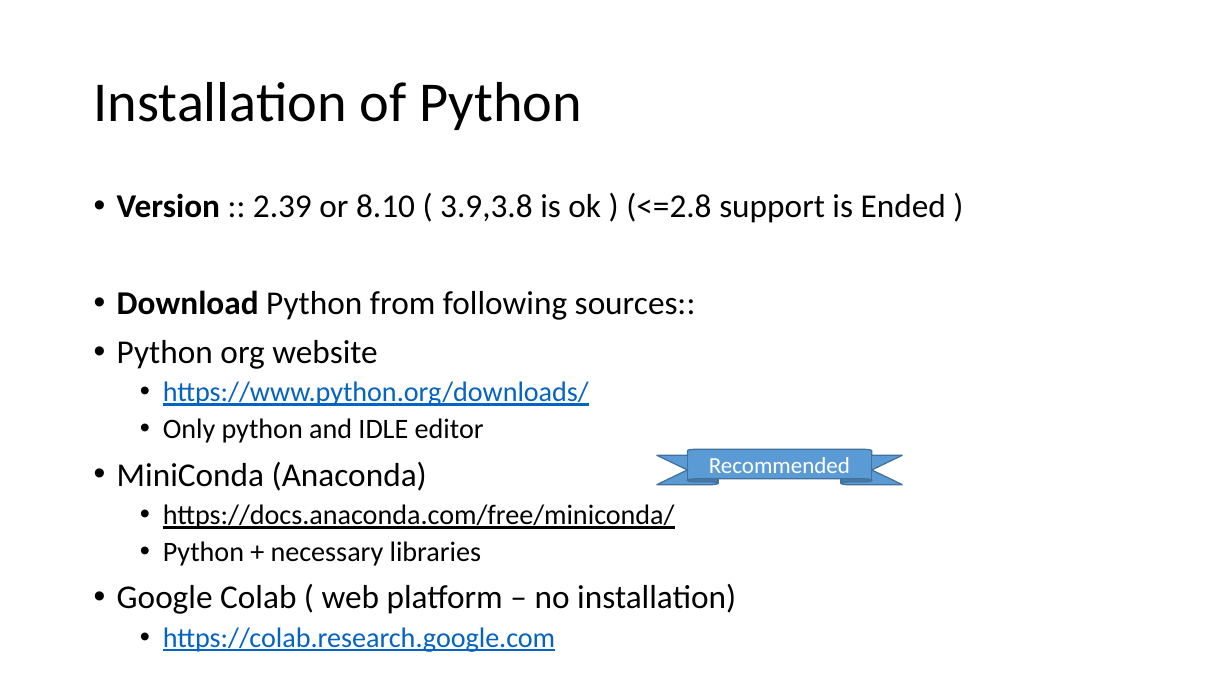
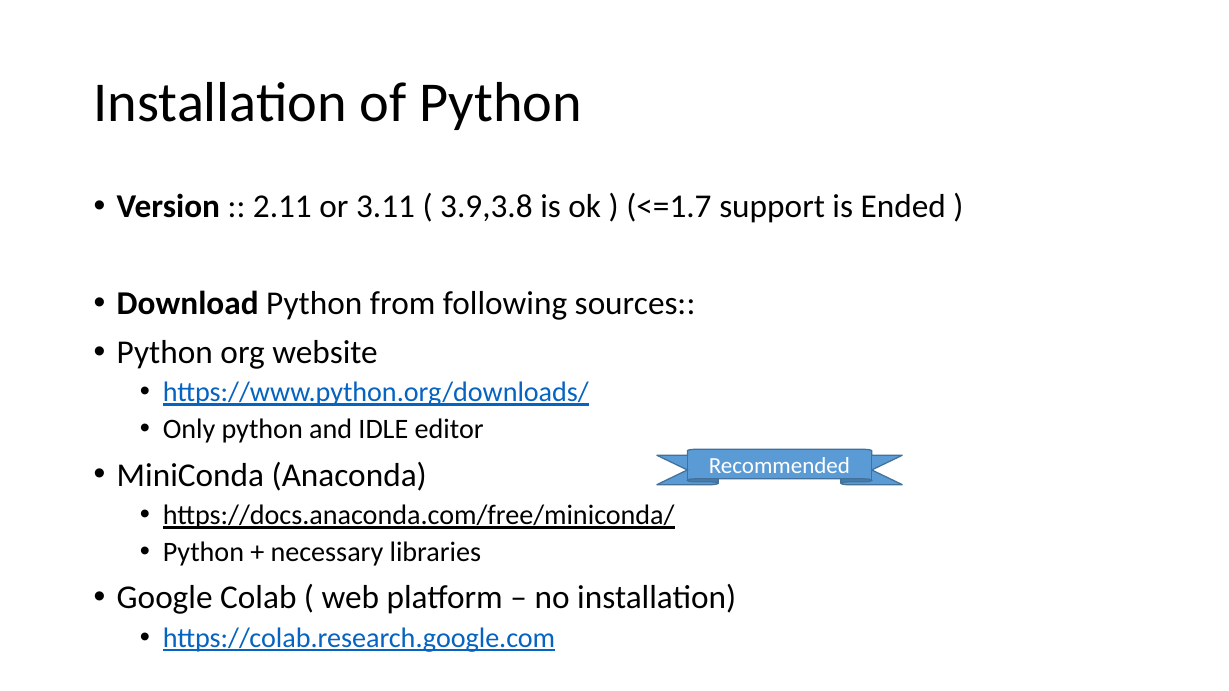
2.39: 2.39 -> 2.11
8.10: 8.10 -> 3.11
<=2.8: <=2.8 -> <=1.7
